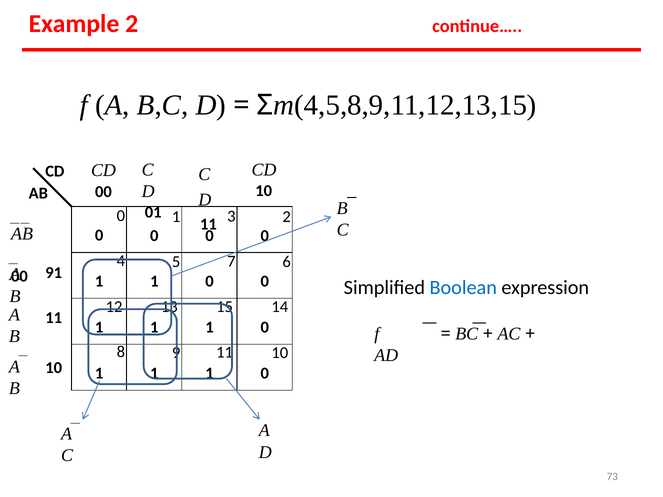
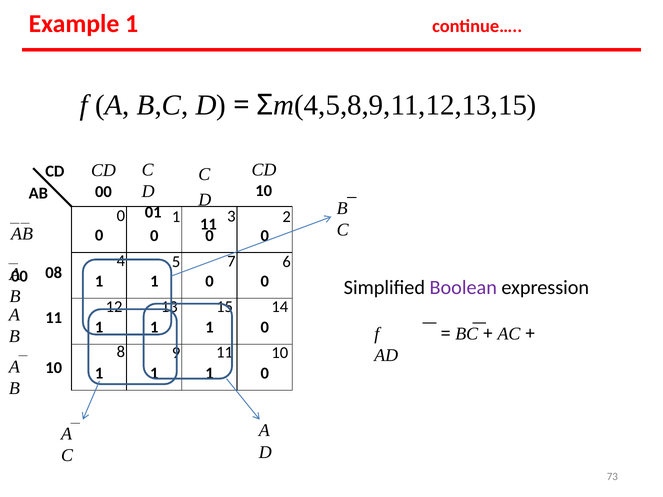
Example 2: 2 -> 1
91: 91 -> 08
Boolean colour: blue -> purple
